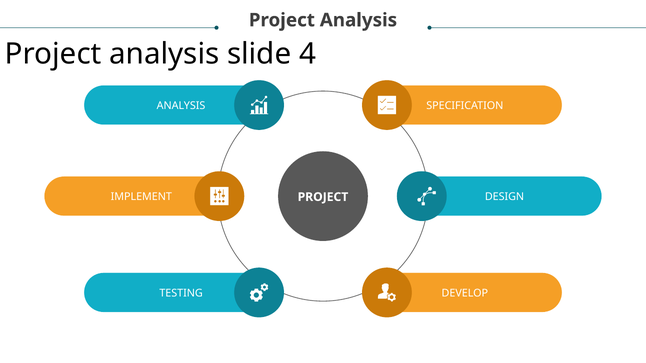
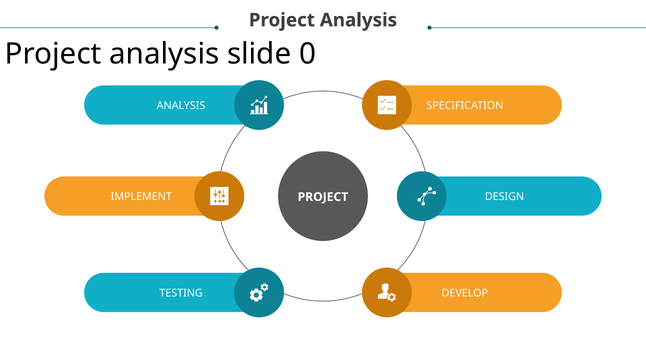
4: 4 -> 0
